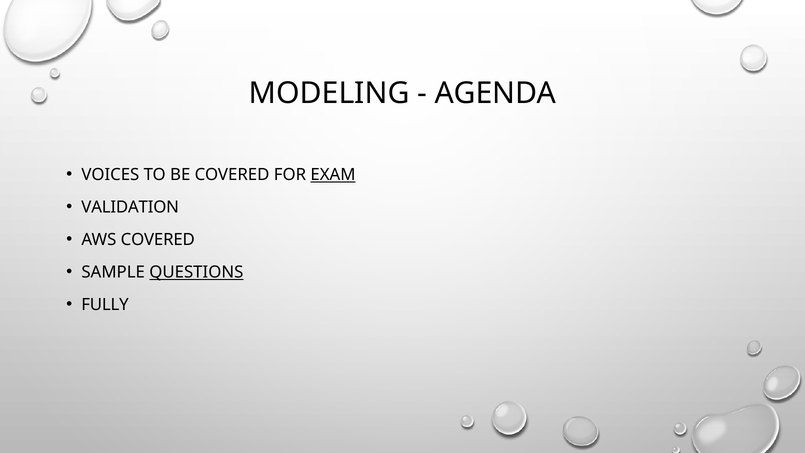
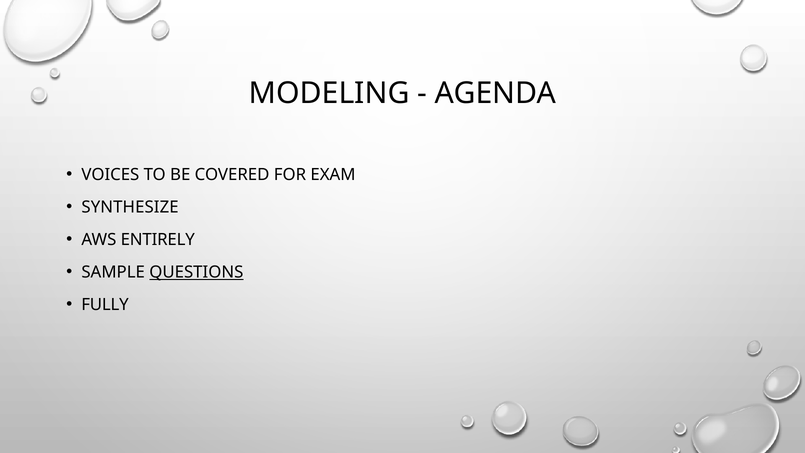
EXAM underline: present -> none
VALIDATION: VALIDATION -> SYNTHESIZE
AWS COVERED: COVERED -> ENTIRELY
